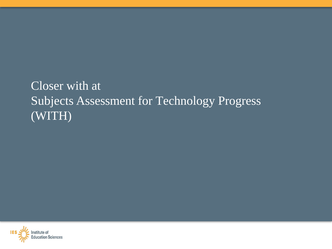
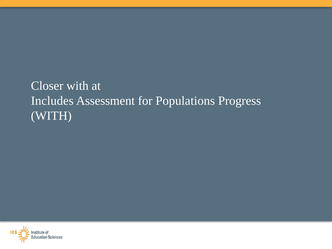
Subjects: Subjects -> Includes
Technology: Technology -> Populations
